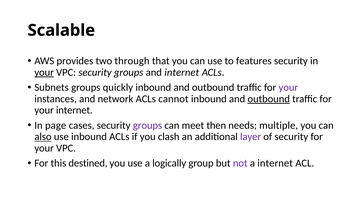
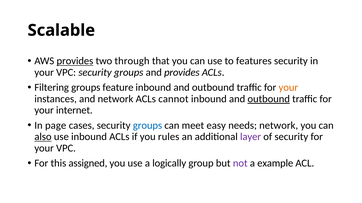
provides at (75, 61) underline: none -> present
your at (44, 73) underline: present -> none
and internet: internet -> provides
Subnets: Subnets -> Filtering
quickly: quickly -> feature
your at (288, 88) colour: purple -> orange
groups at (147, 126) colour: purple -> blue
then: then -> easy
needs multiple: multiple -> network
clash: clash -> rules
destined: destined -> assigned
a internet: internet -> example
